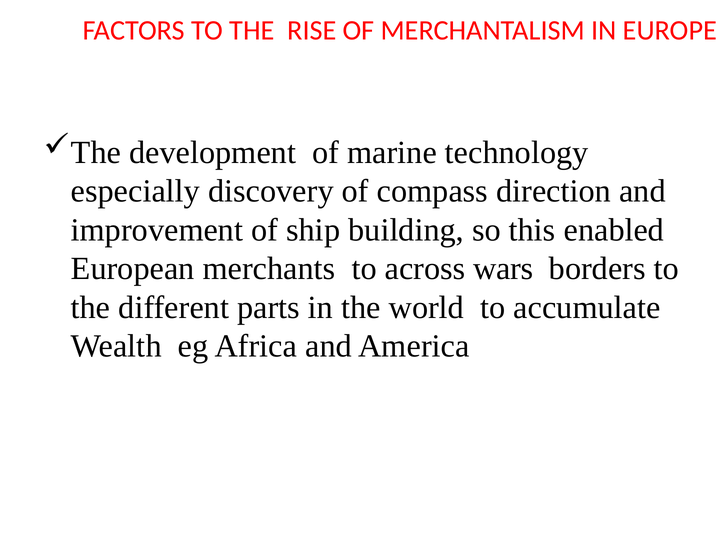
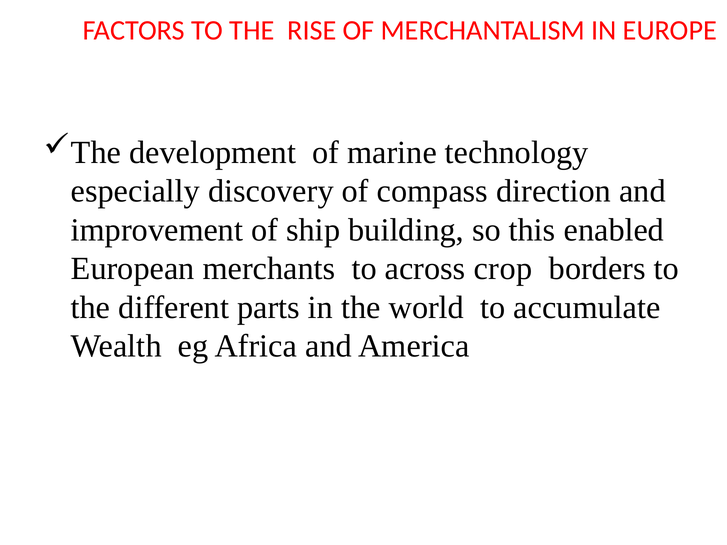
wars: wars -> crop
